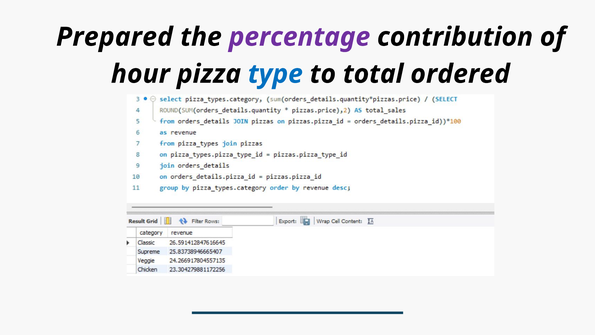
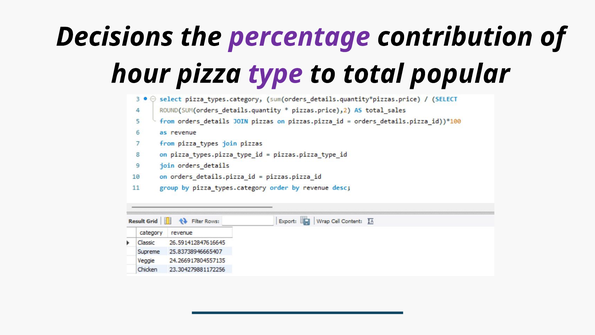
Prepared: Prepared -> Decisions
type colour: blue -> purple
ordered: ordered -> popular
